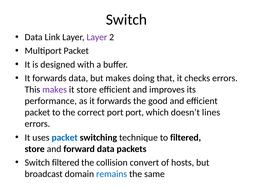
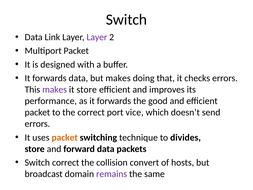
port port: port -> vice
lines: lines -> send
packet at (65, 137) colour: blue -> orange
to filtered: filtered -> divides
Switch filtered: filtered -> correct
remains colour: blue -> purple
